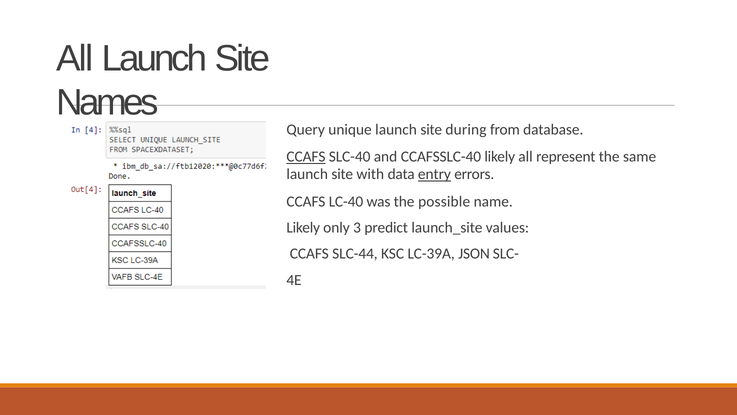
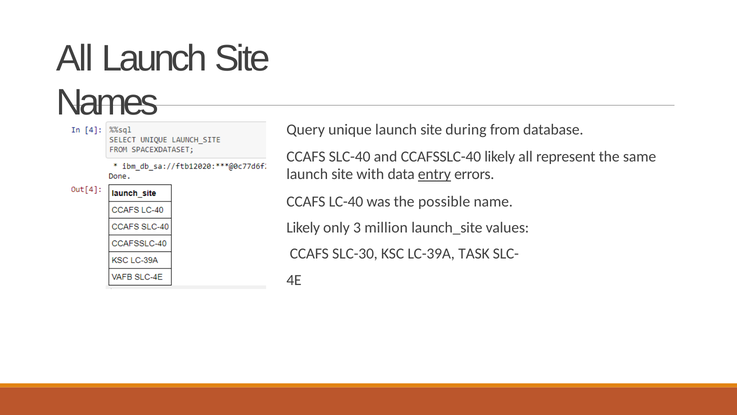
CCAFS at (306, 157) underline: present -> none
predict: predict -> million
SLC-44: SLC-44 -> SLC-30
JSON: JSON -> TASK
